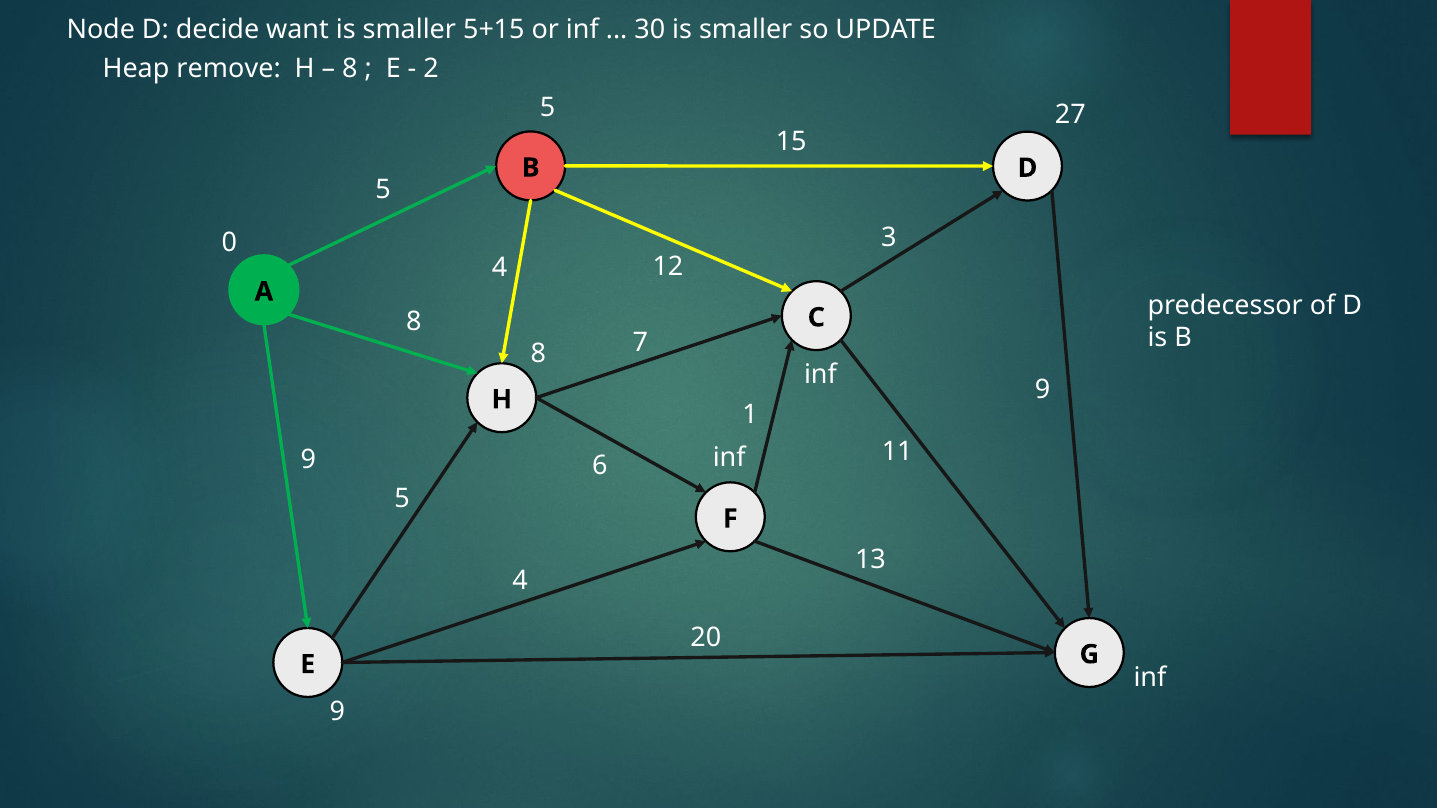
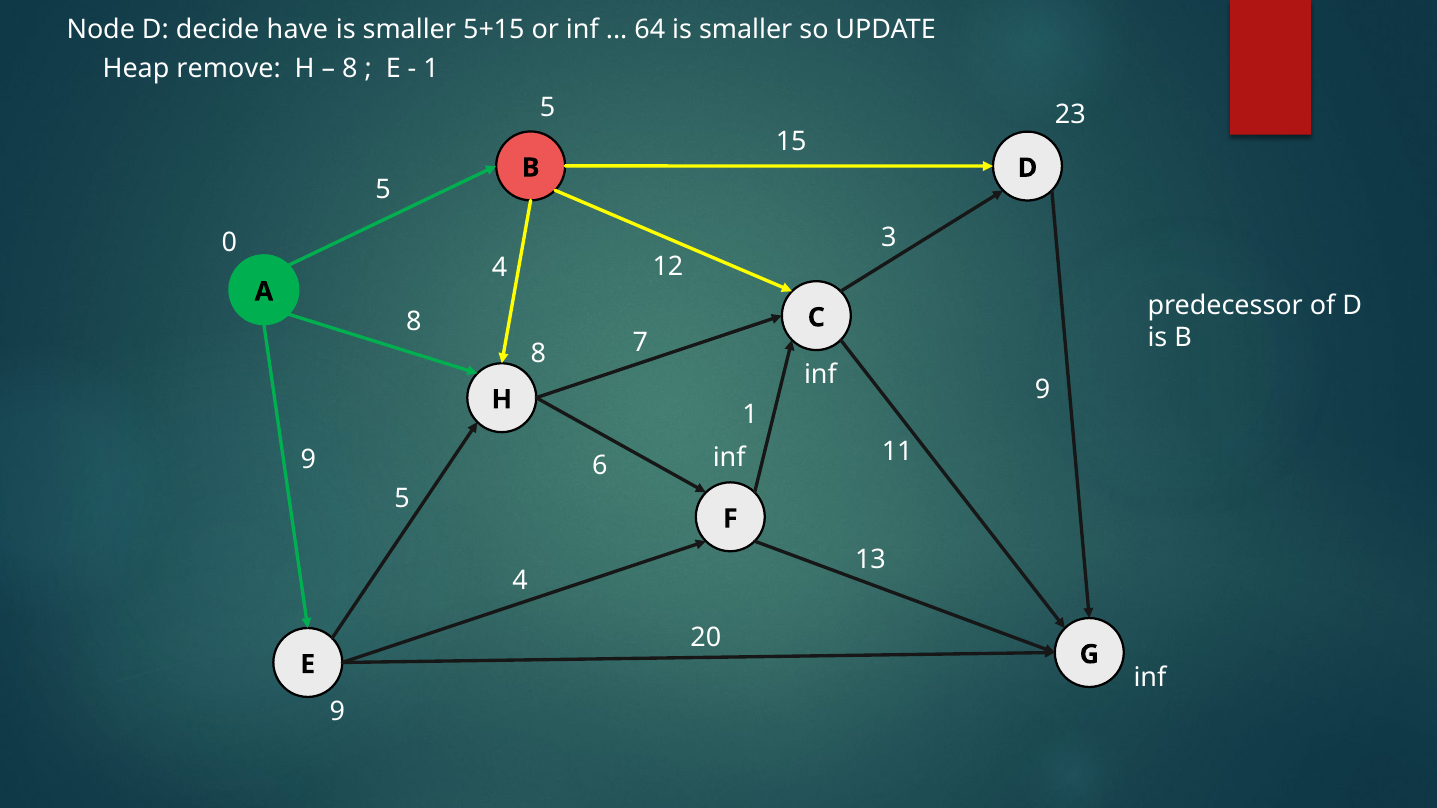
want: want -> have
30: 30 -> 64
2 at (431, 69): 2 -> 1
27: 27 -> 23
